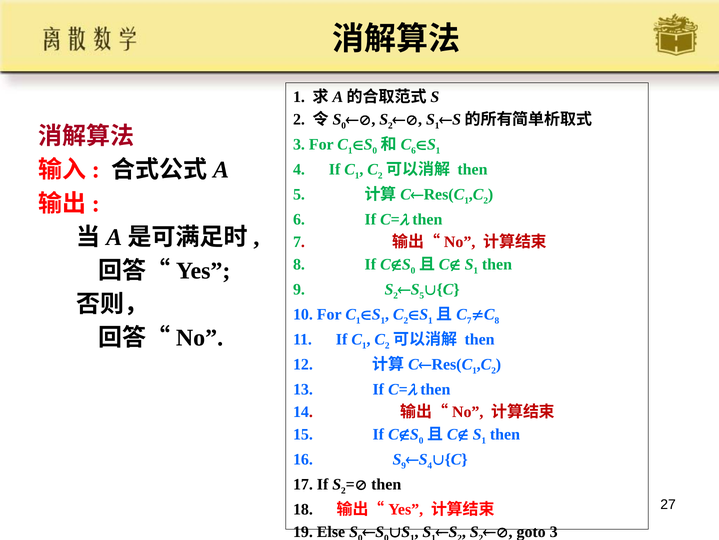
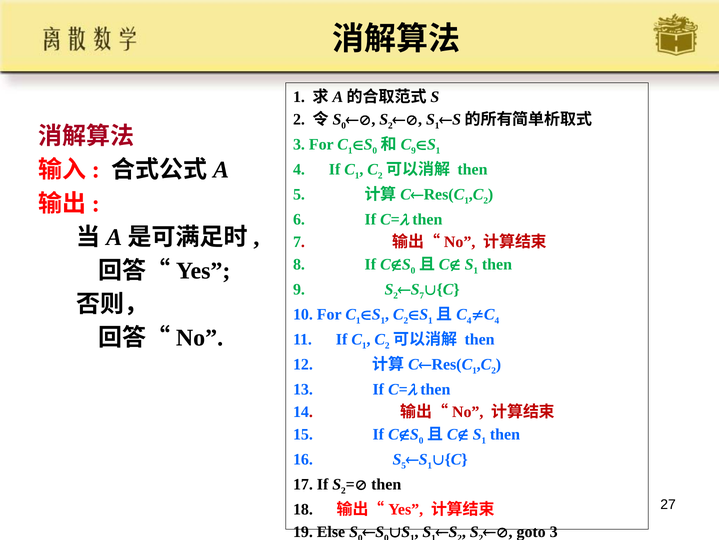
6 at (414, 151): 6 -> 9
5 at (422, 295): 5 -> 7
7 at (469, 320): 7 -> 4
8 at (497, 320): 8 -> 4
9 at (404, 465): 9 -> 5
4 at (430, 465): 4 -> 1
